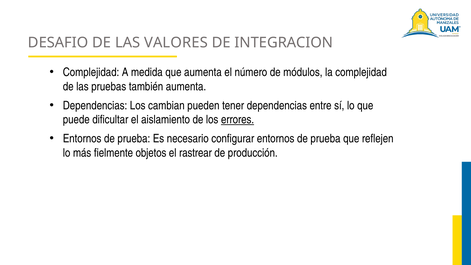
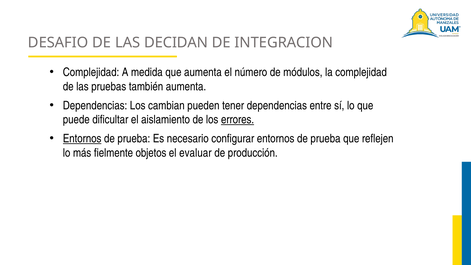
VALORES: VALORES -> DECIDAN
Entornos at (82, 139) underline: none -> present
rastrear: rastrear -> evaluar
